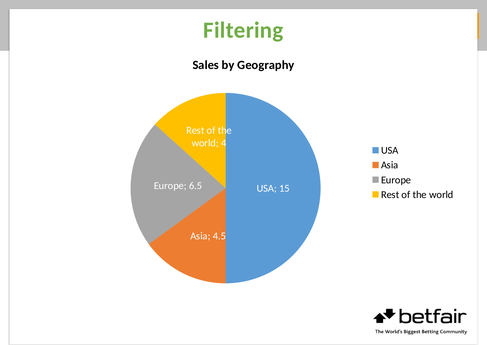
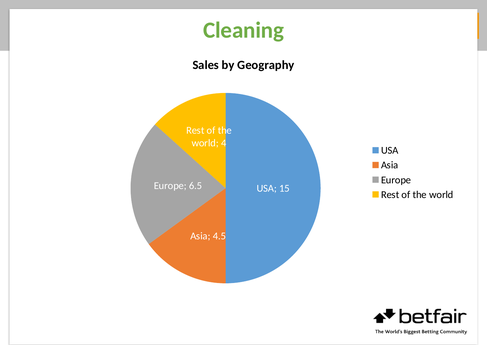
Filtering: Filtering -> Cleaning
